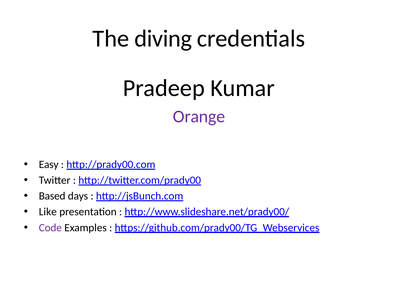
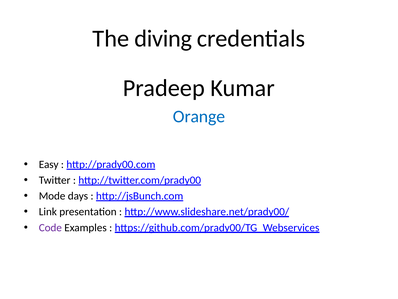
Orange colour: purple -> blue
Based: Based -> Mode
Like: Like -> Link
